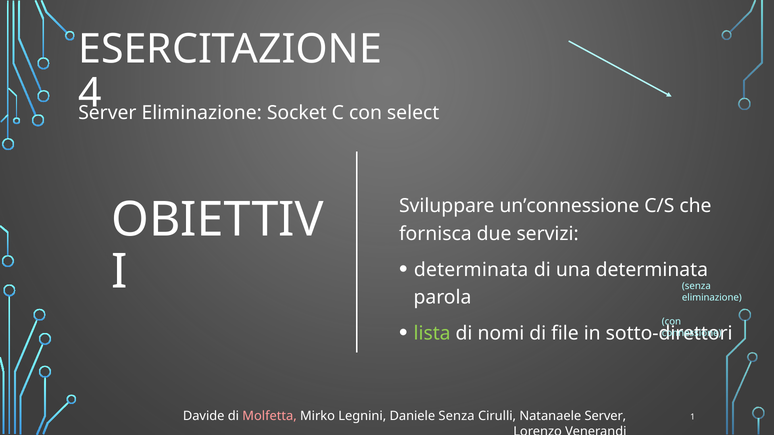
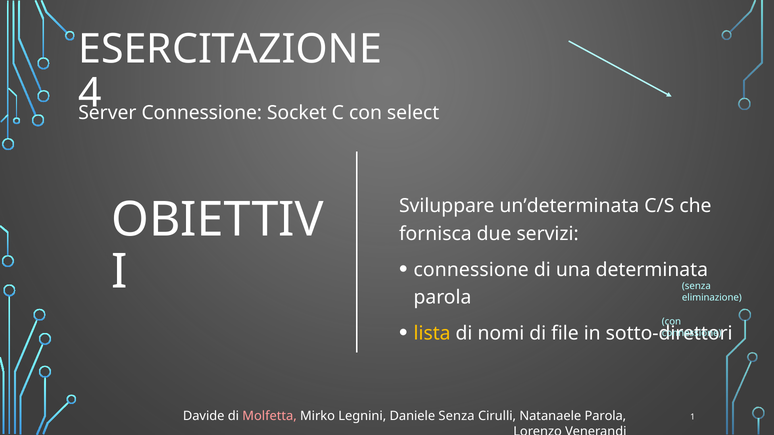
Eliminazione at (202, 113): Eliminazione -> Connessione
un’connessione: un’connessione -> un’determinata
determinata at (471, 270): determinata -> connessione
lista colour: light green -> yellow
Natanaele Server: Server -> Parola
